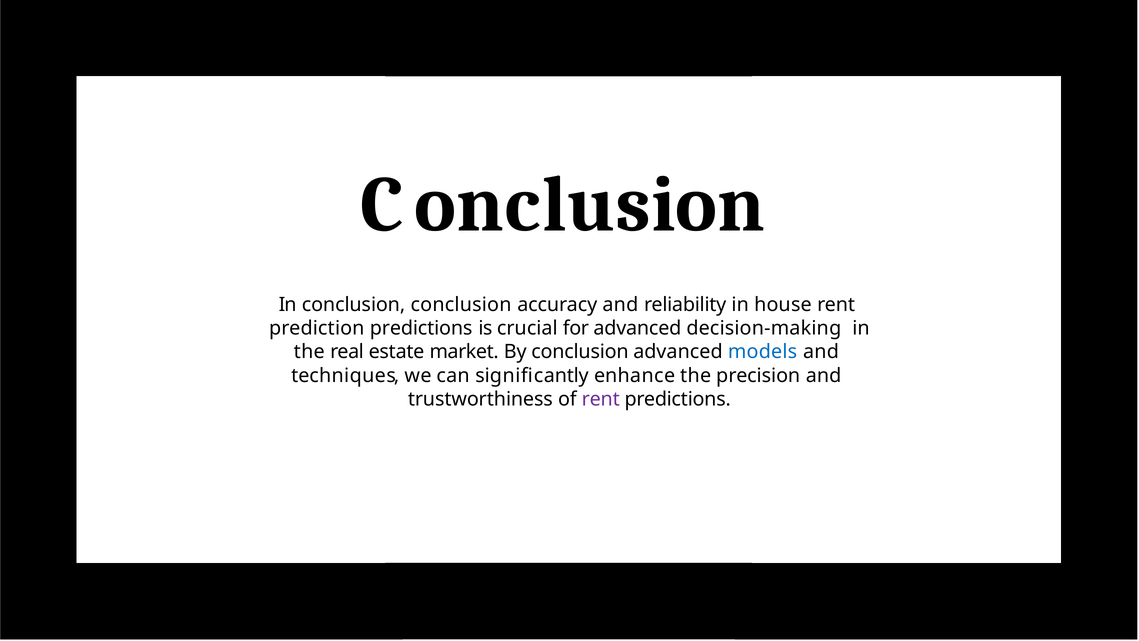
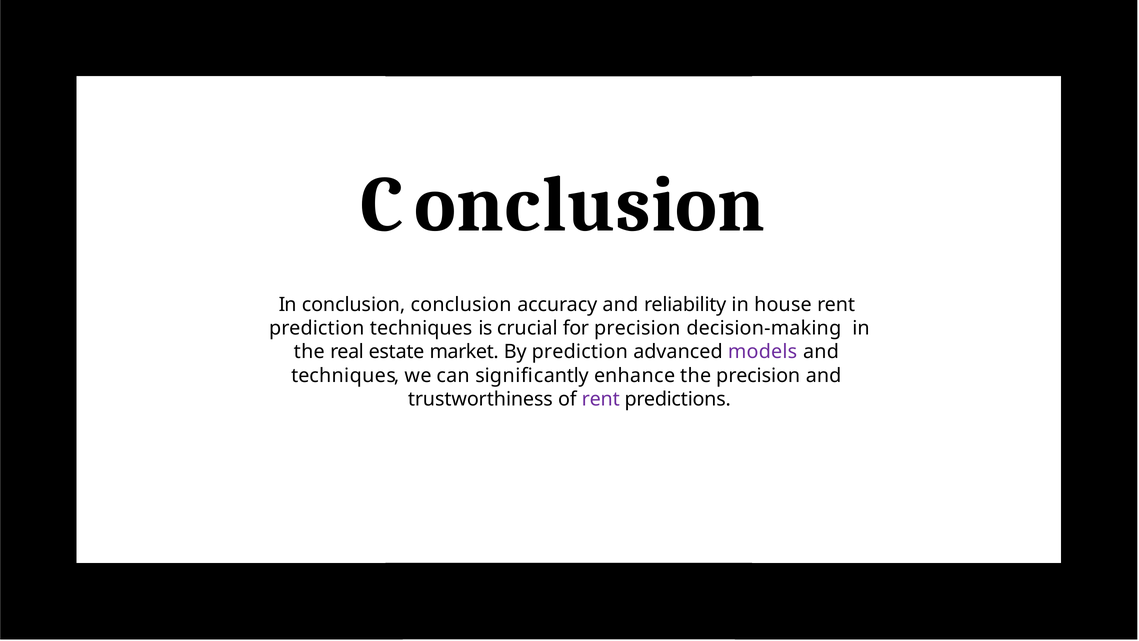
prediction predictions: predictions -> techniques
for advanced: advanced -> precision
By conclusion: conclusion -> prediction
models colour: blue -> purple
